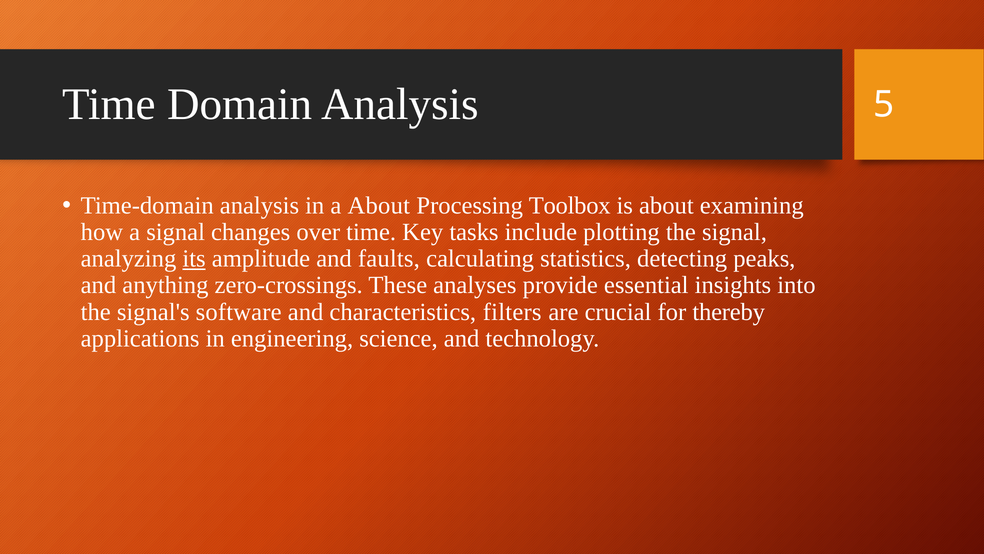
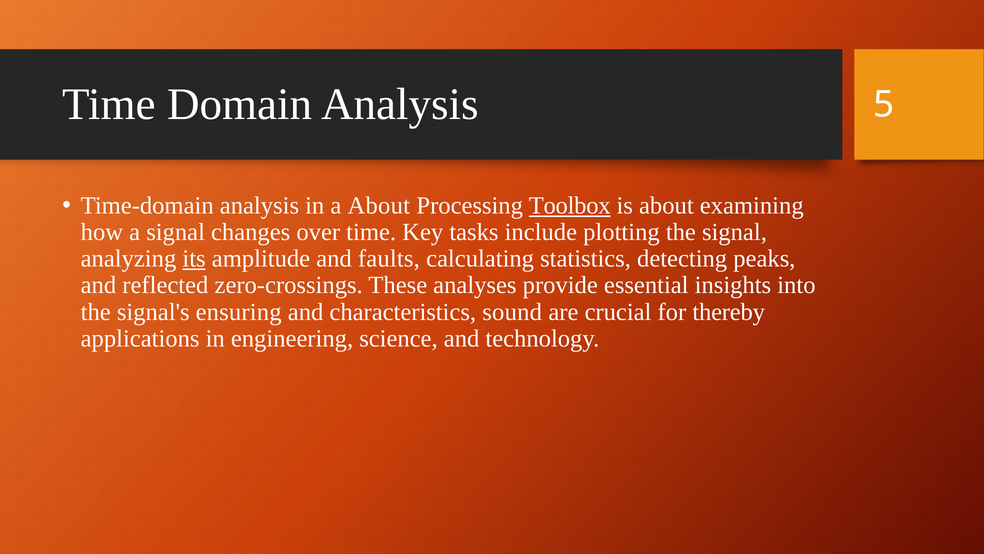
Toolbox underline: none -> present
anything: anything -> reflected
software: software -> ensuring
filters: filters -> sound
